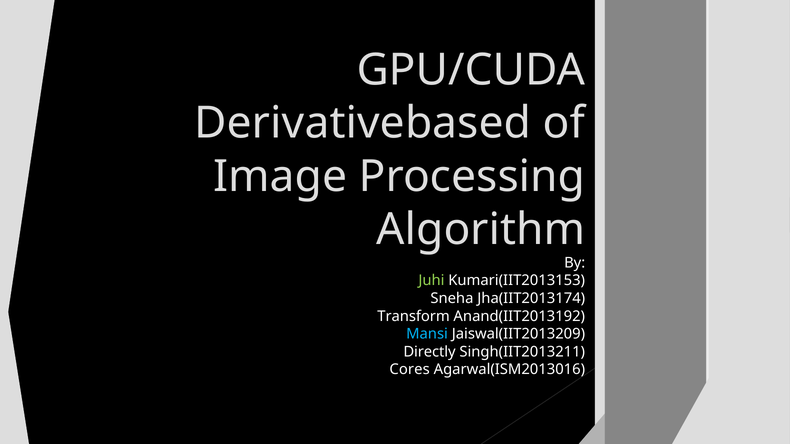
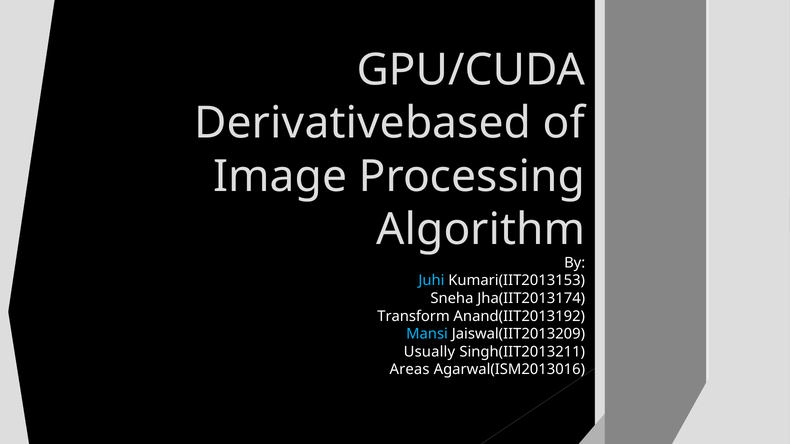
Juhi colour: light green -> light blue
Directly: Directly -> Usually
Cores: Cores -> Areas
